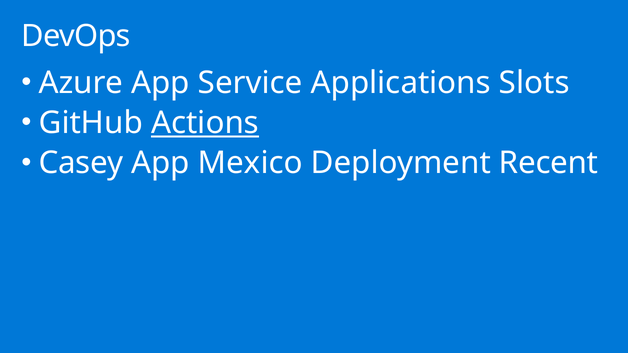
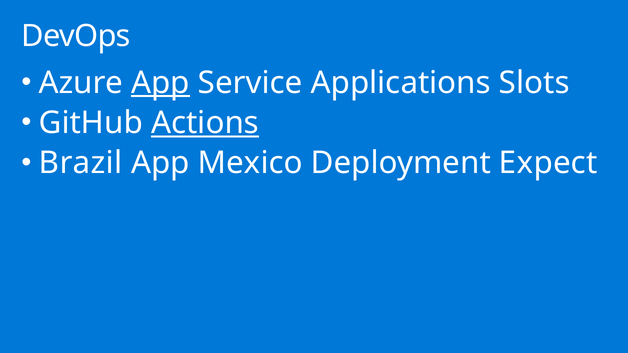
App at (160, 83) underline: none -> present
Casey: Casey -> Brazil
Recent: Recent -> Expect
